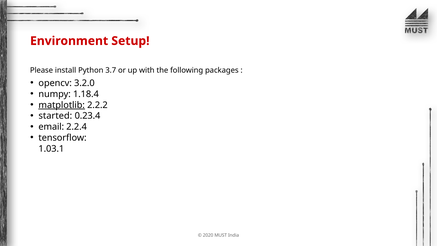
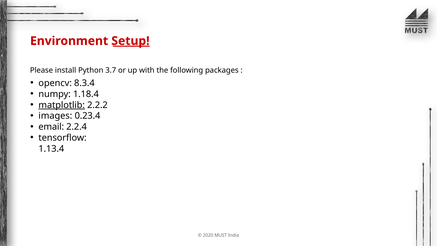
Setup underline: none -> present
3.2.0: 3.2.0 -> 8.3.4
started: started -> images
1.03.1: 1.03.1 -> 1.13.4
